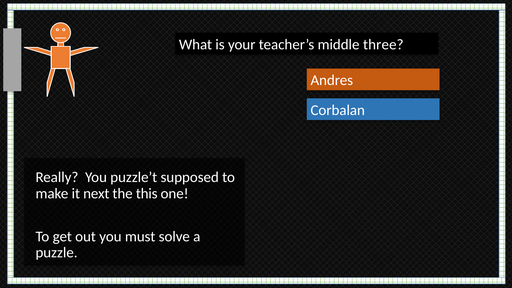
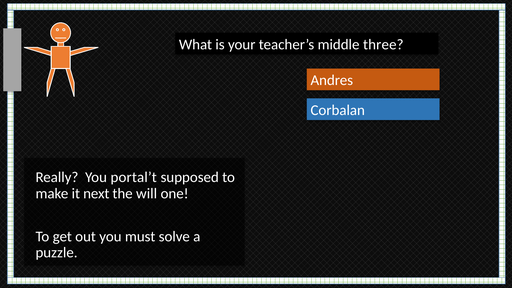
puzzle’t: puzzle’t -> portal’t
this: this -> will
